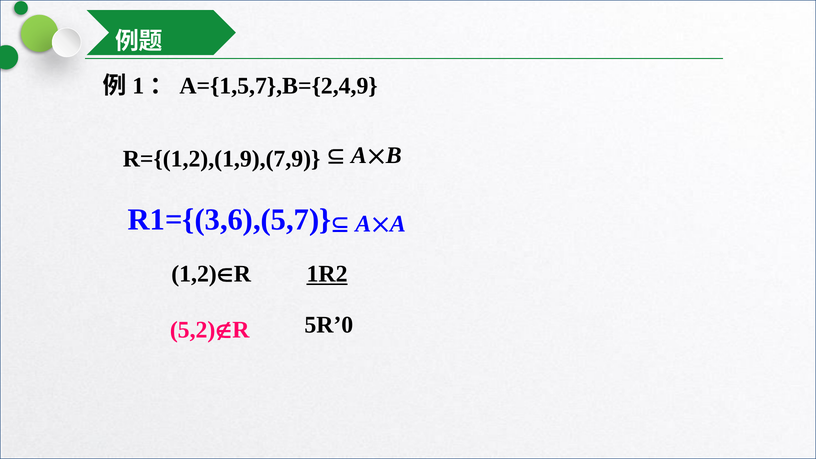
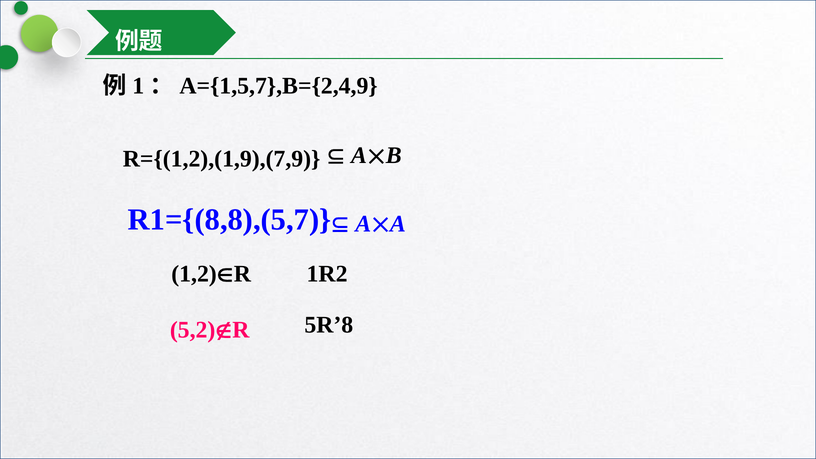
R1={(3,6),(5,7: R1={(3,6),(5,7 -> R1={(8,8),(5,7
1R2 underline: present -> none
5R’0: 5R’0 -> 5R’8
